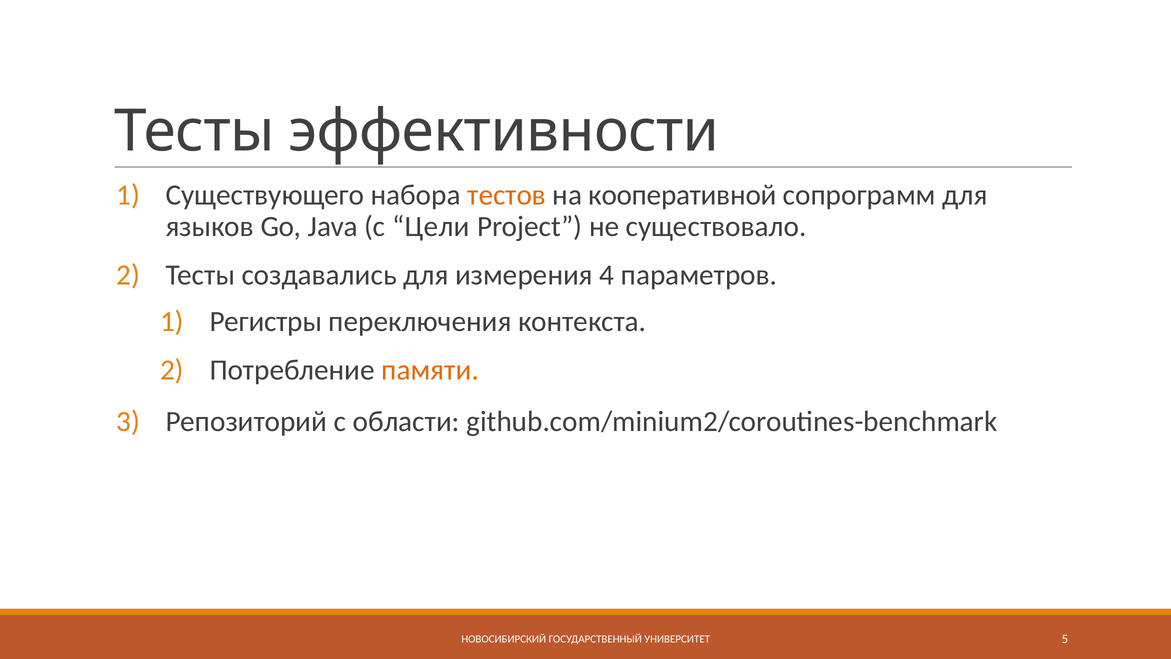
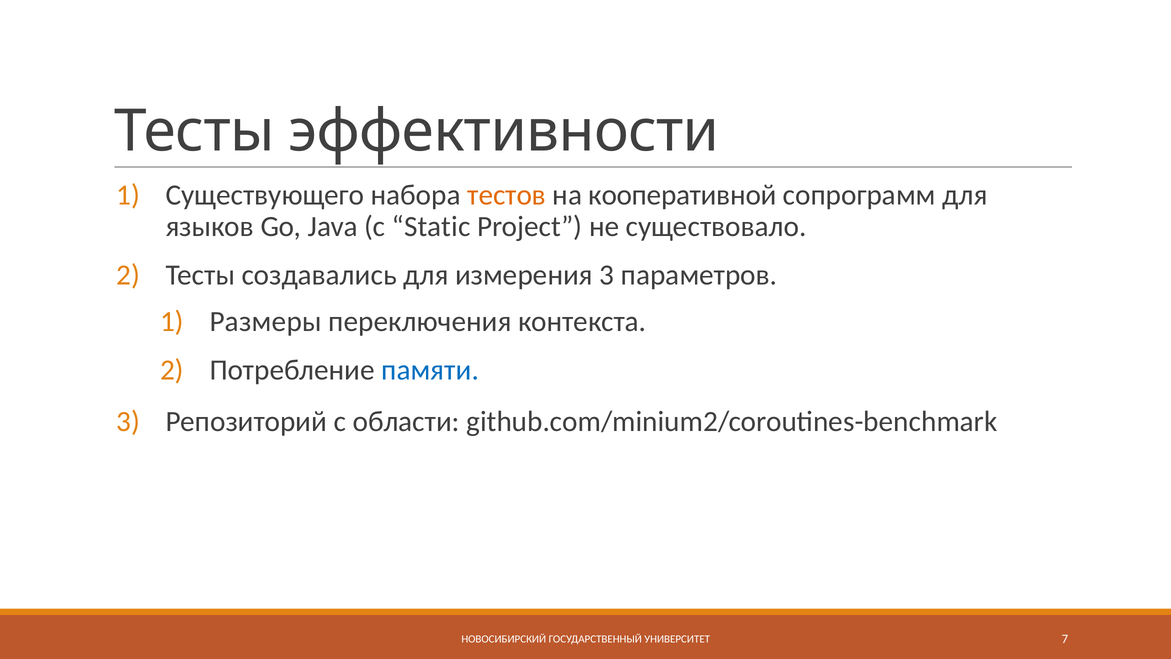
Цели: Цели -> Static
измерения 4: 4 -> 3
Регистры: Регистры -> Размеры
памяти colour: orange -> blue
5: 5 -> 7
